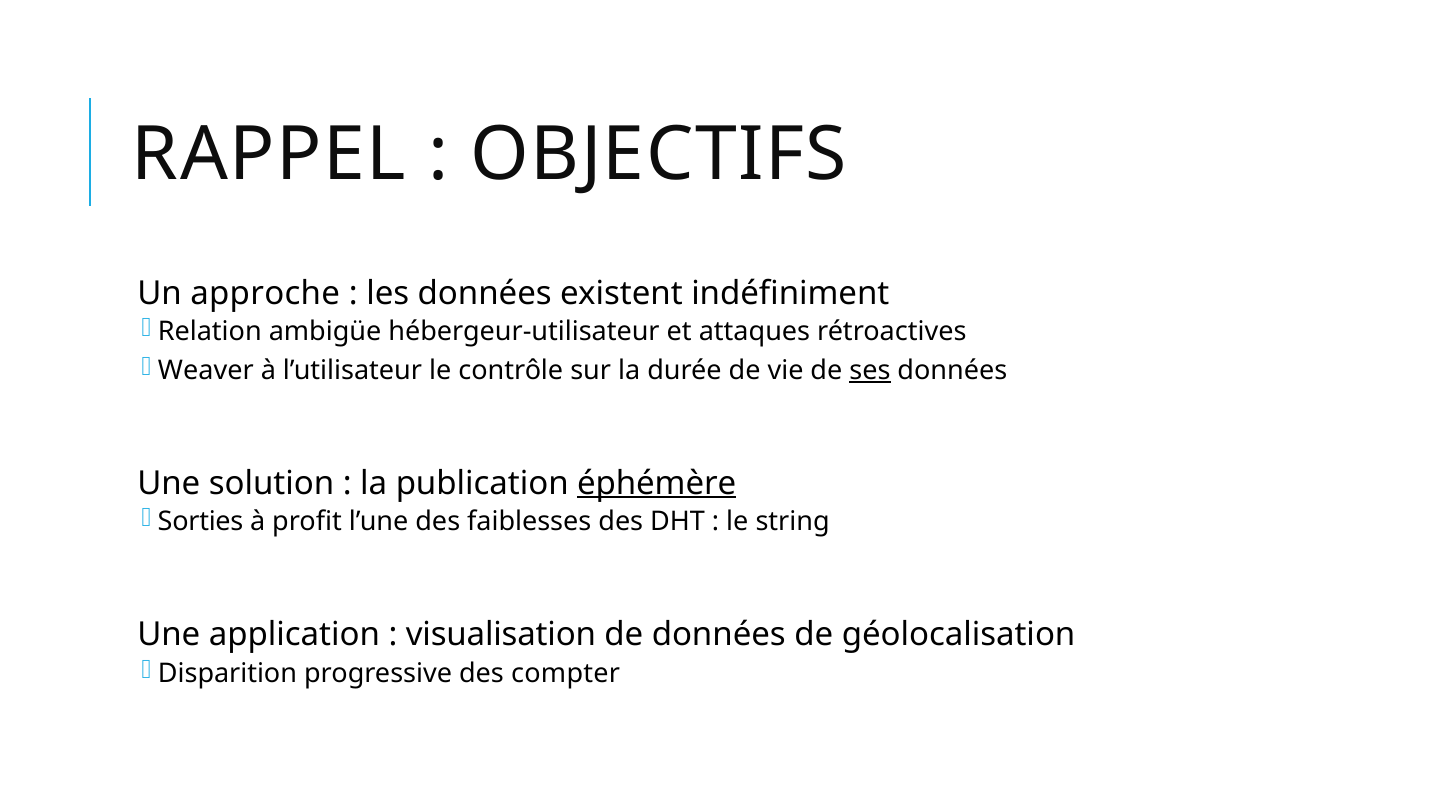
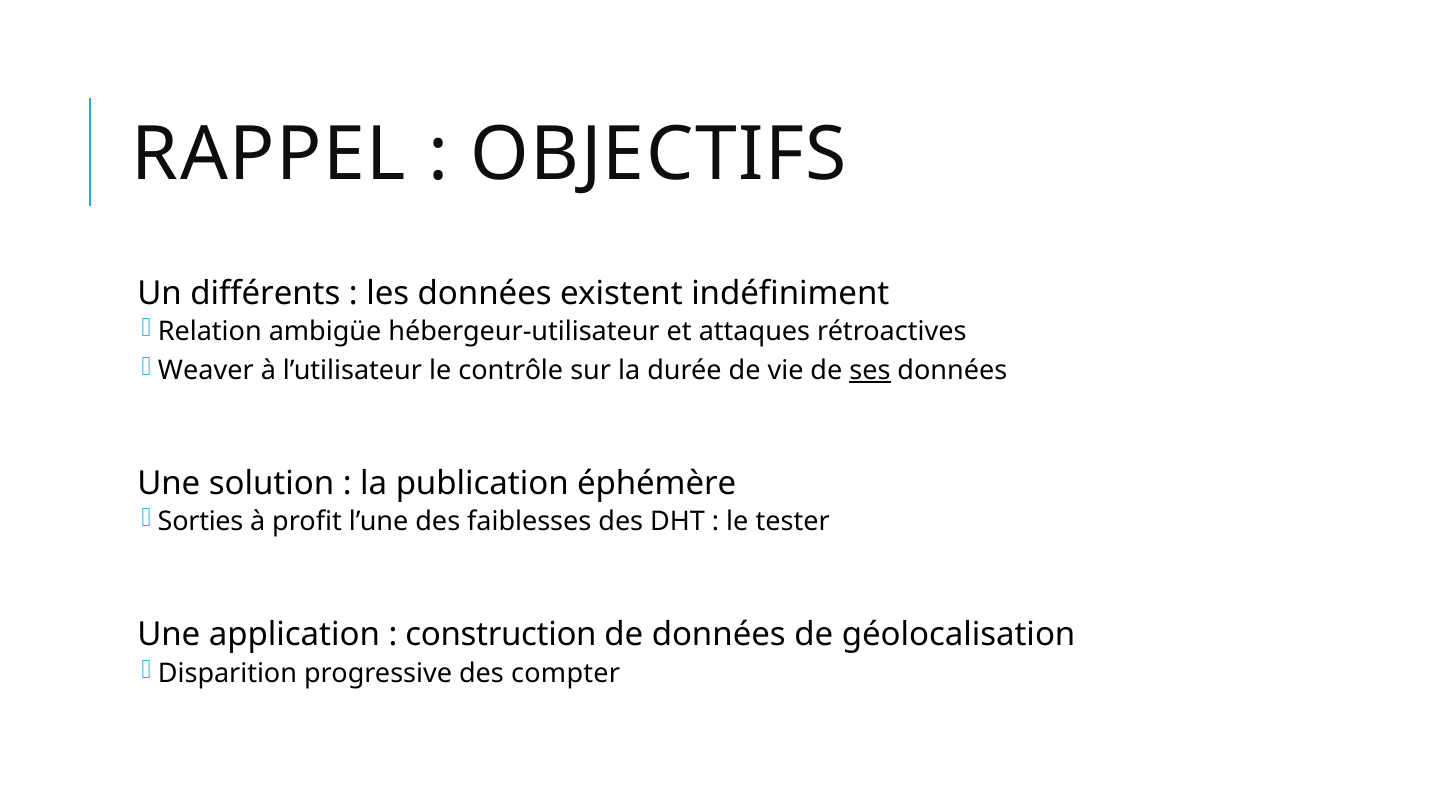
approche: approche -> différents
éphémère underline: present -> none
string: string -> tester
visualisation: visualisation -> construction
